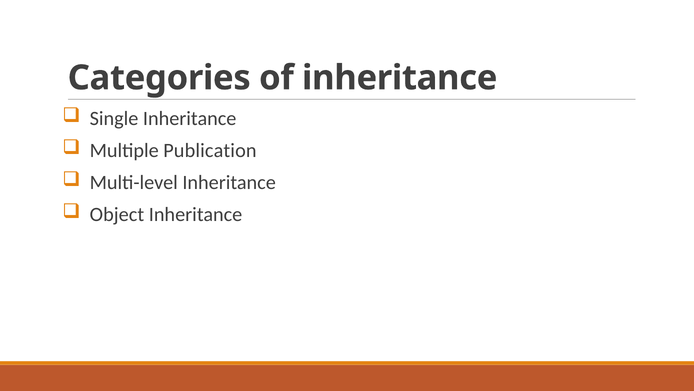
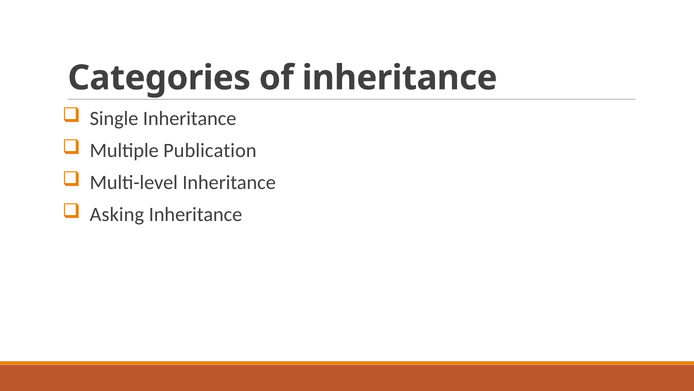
Object: Object -> Asking
